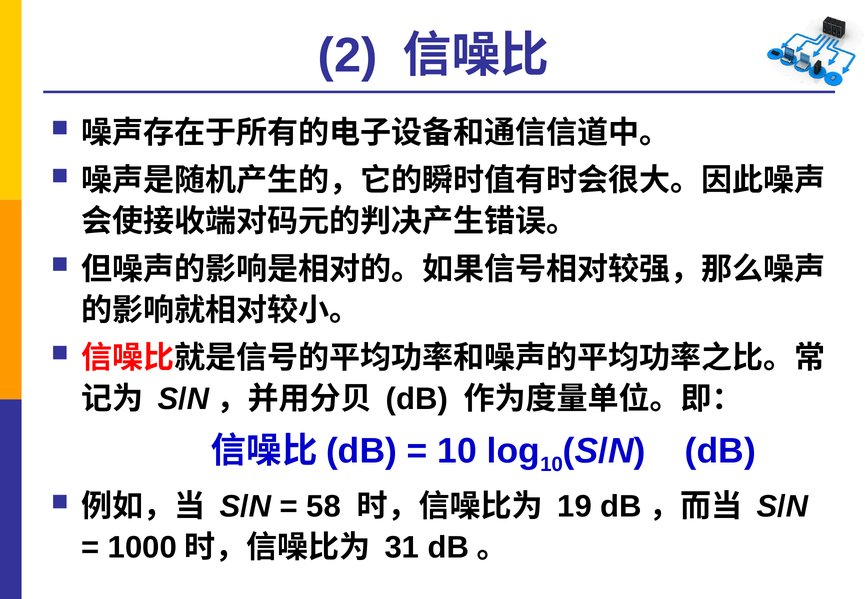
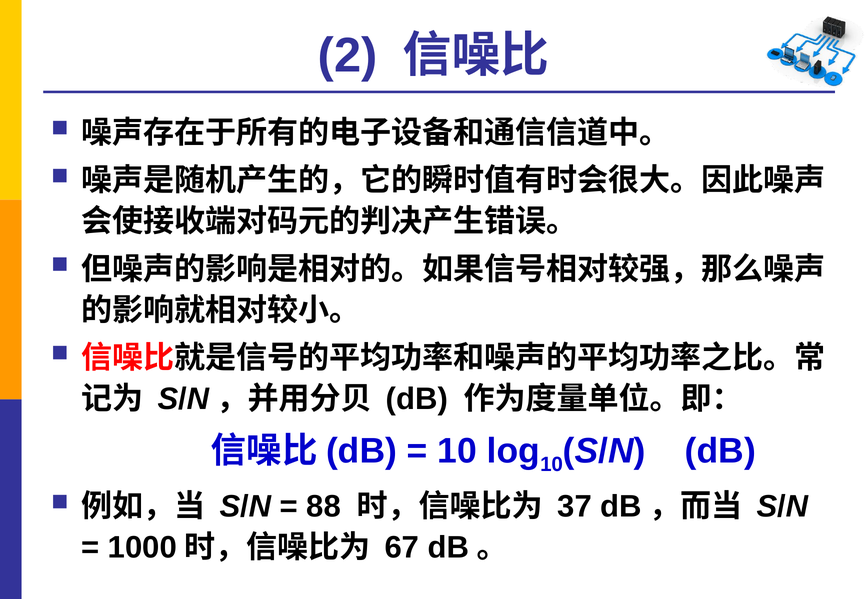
58: 58 -> 88
19: 19 -> 37
31: 31 -> 67
